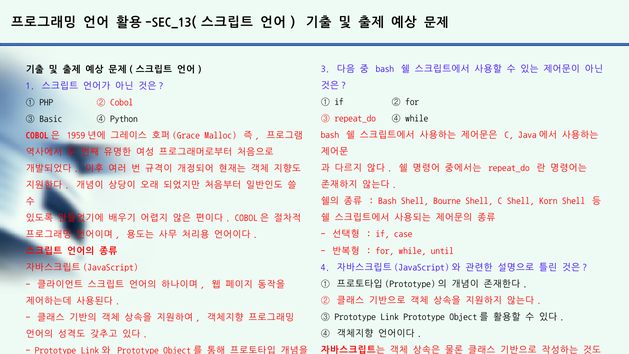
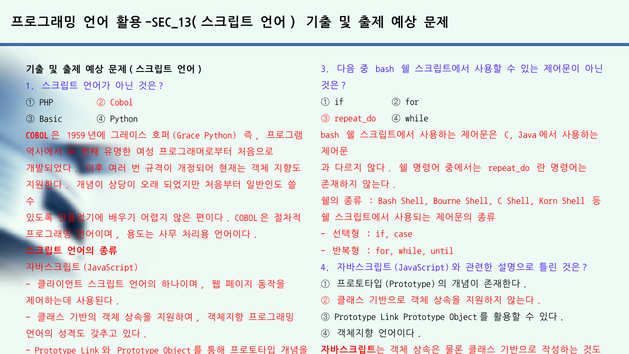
Malloc at (221, 135): Malloc -> Python
